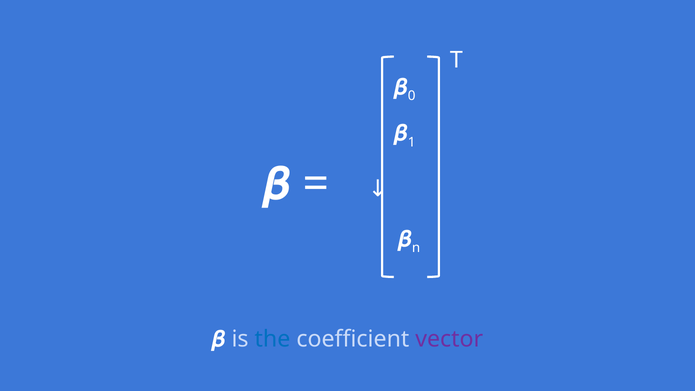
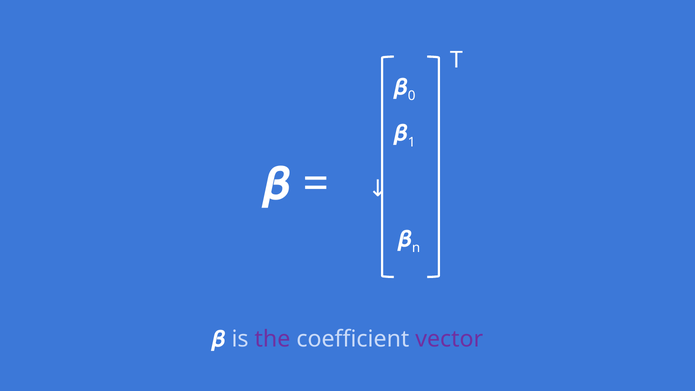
the colour: blue -> purple
